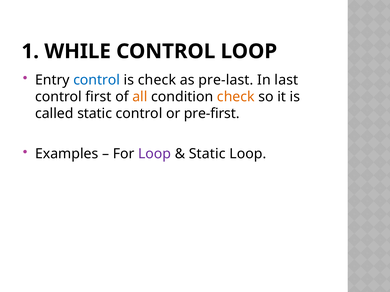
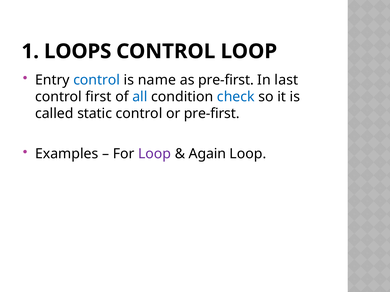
WHILE: WHILE -> LOOPS
is check: check -> name
as pre-last: pre-last -> pre-first
all colour: orange -> blue
check at (236, 97) colour: orange -> blue
Static at (207, 154): Static -> Again
